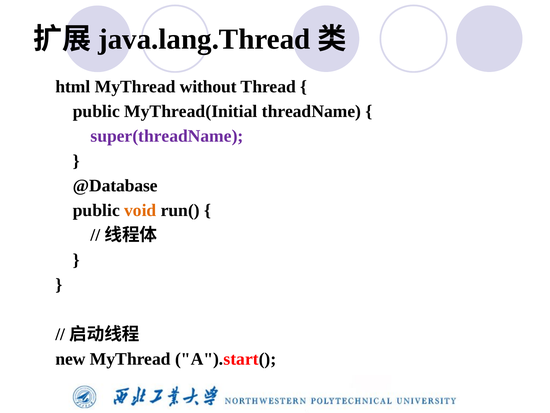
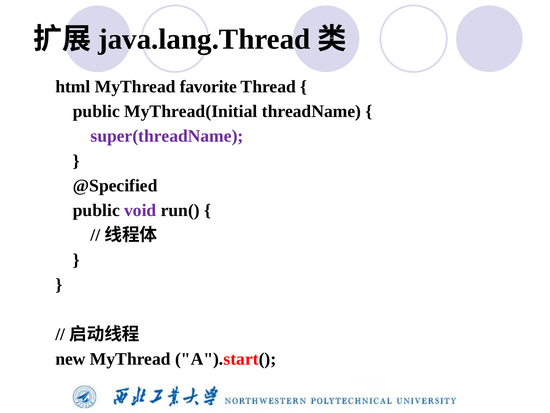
without: without -> favorite
@Database: @Database -> @Specified
void colour: orange -> purple
